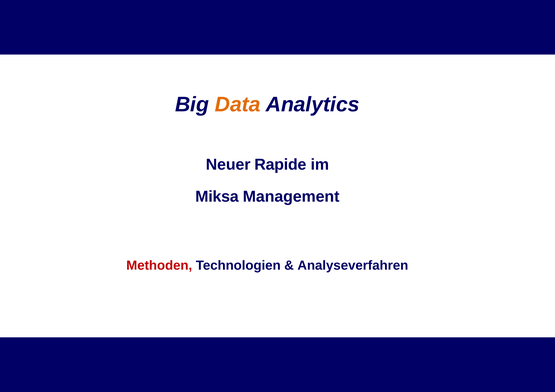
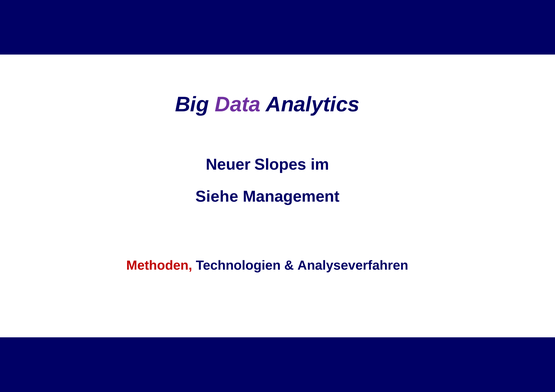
Data colour: orange -> purple
Rapide: Rapide -> Slopes
Miksa: Miksa -> Siehe
